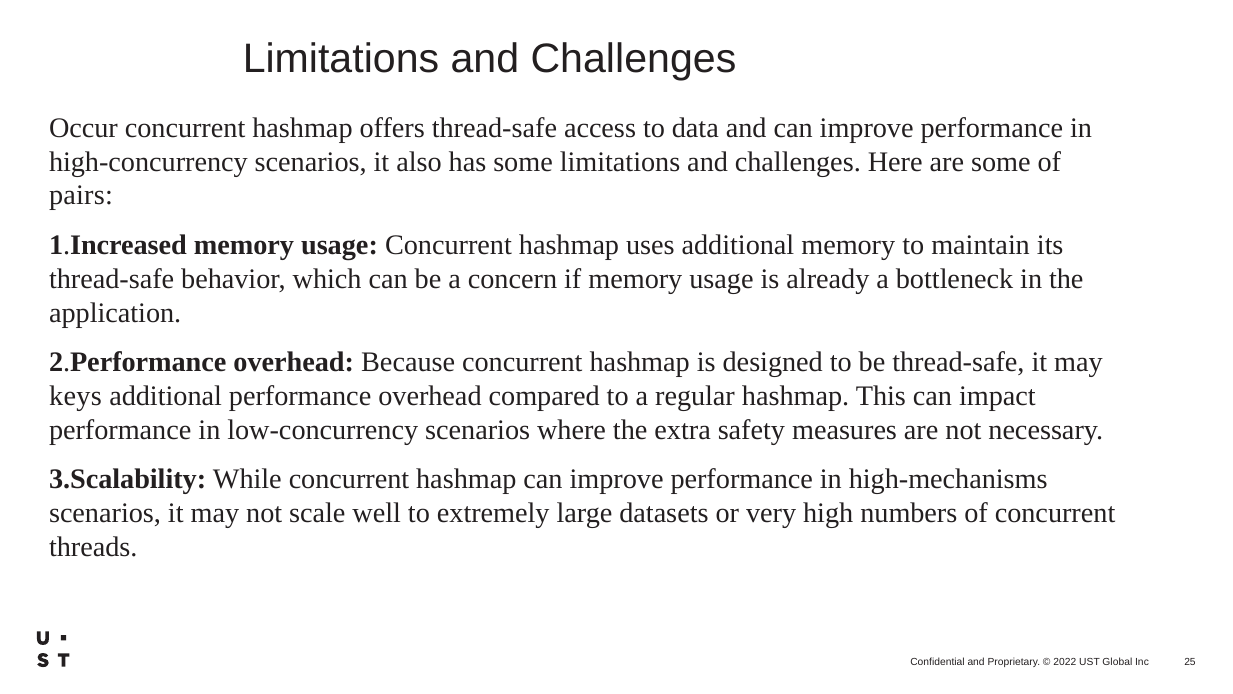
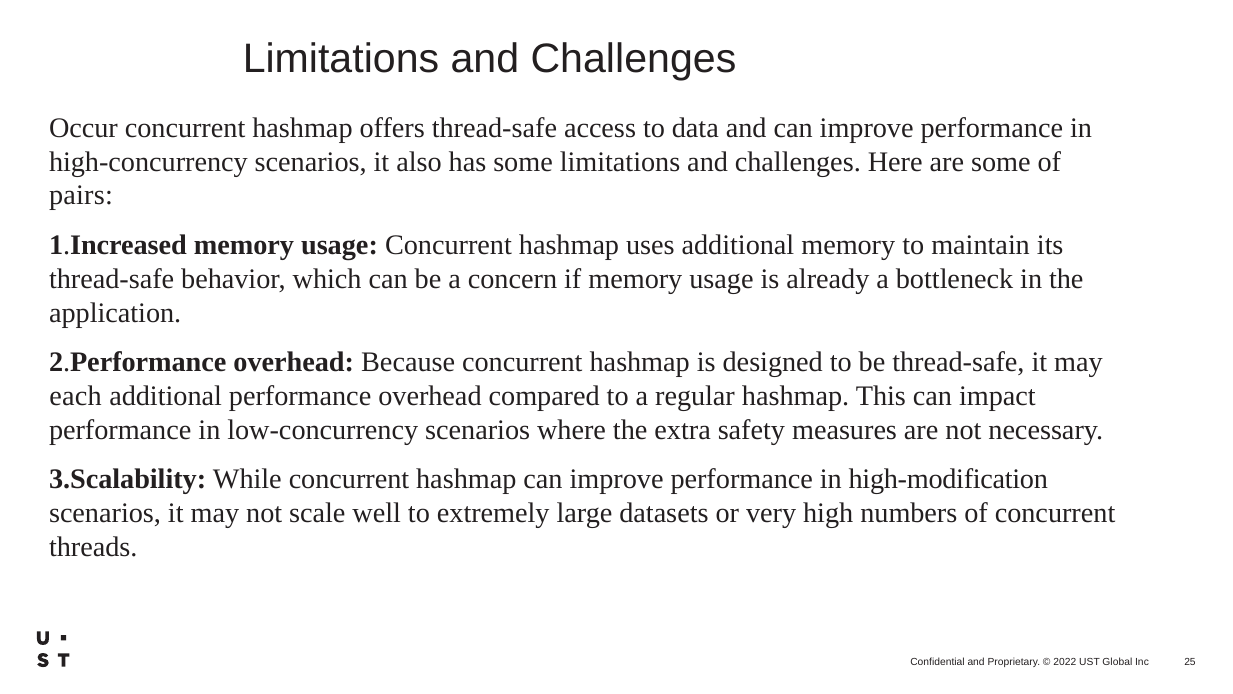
keys: keys -> each
high-mechanisms: high-mechanisms -> high-modification
